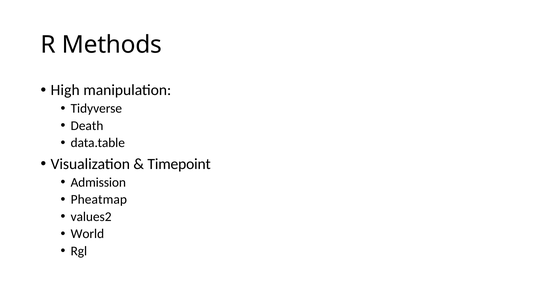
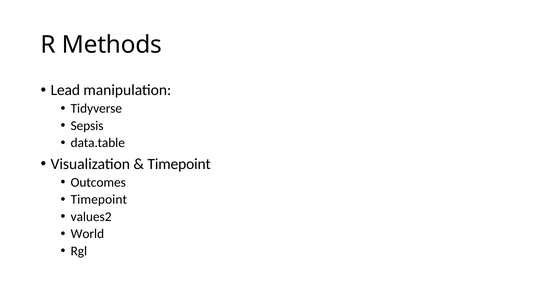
High: High -> Lead
Death: Death -> Sepsis
Admission: Admission -> Outcomes
Pheatmap at (99, 199): Pheatmap -> Timepoint
